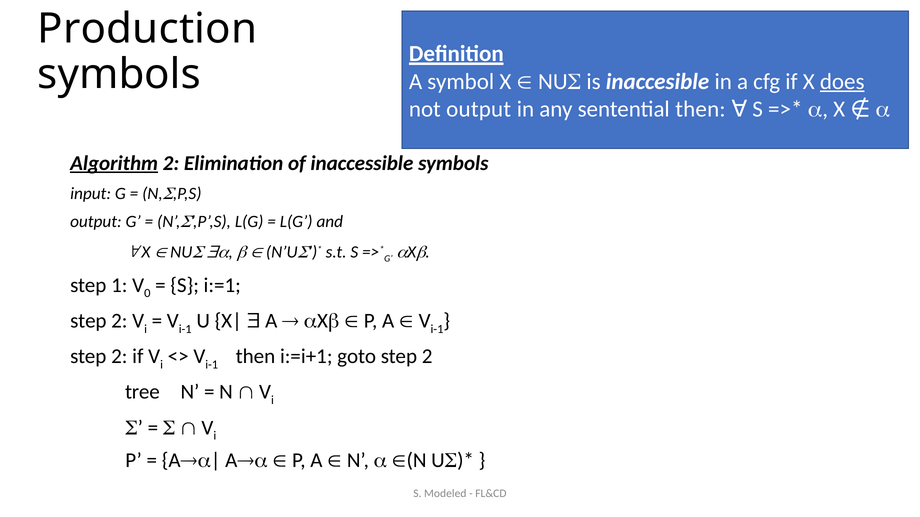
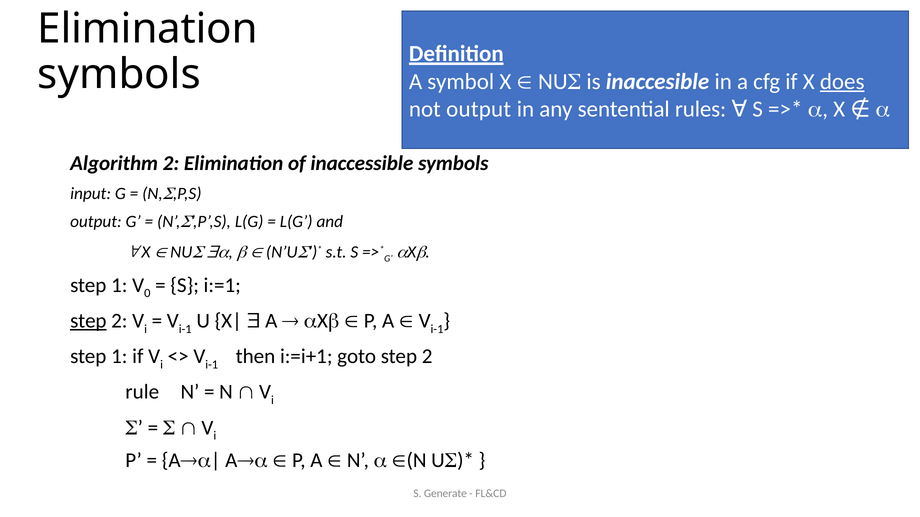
Production at (147, 29): Production -> Elimination
sentential then: then -> rules
Algorithm underline: present -> none
step at (88, 321) underline: none -> present
2 at (119, 357): 2 -> 1
tree: tree -> rule
Modeled: Modeled -> Generate
